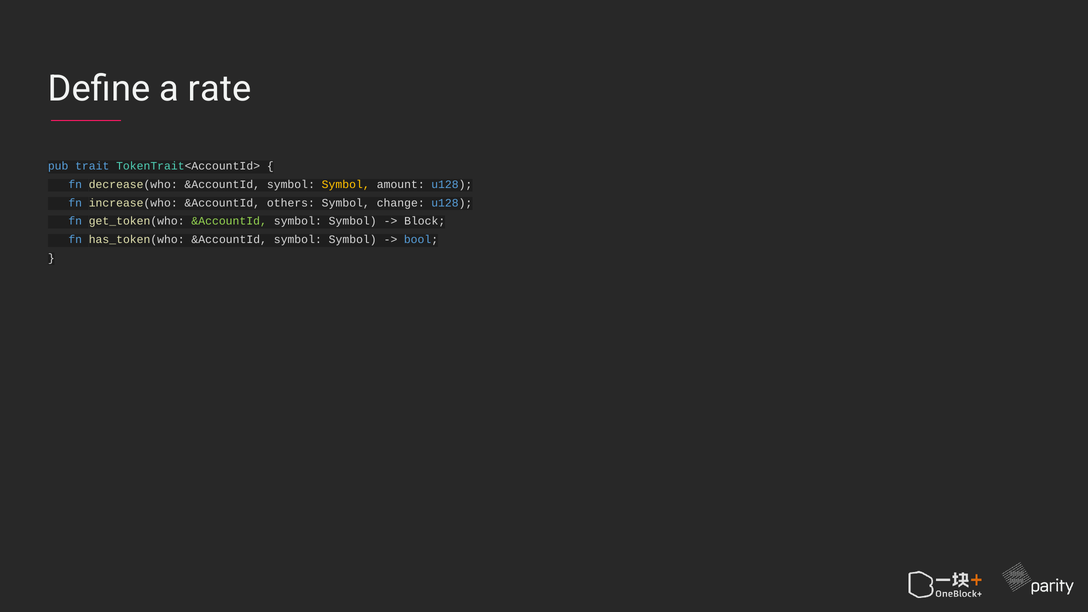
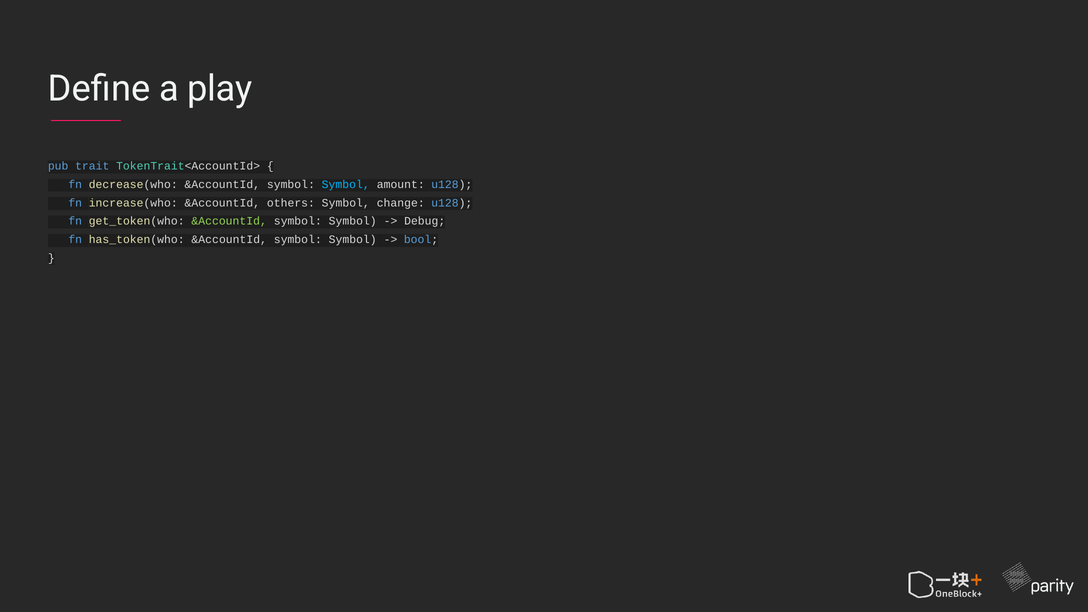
rate: rate -> play
Symbol at (346, 184) colour: yellow -> light blue
Block: Block -> Debug
